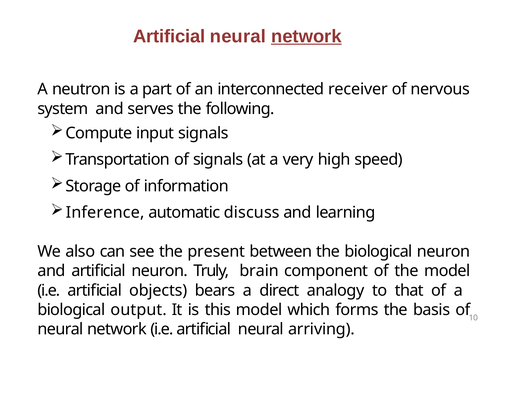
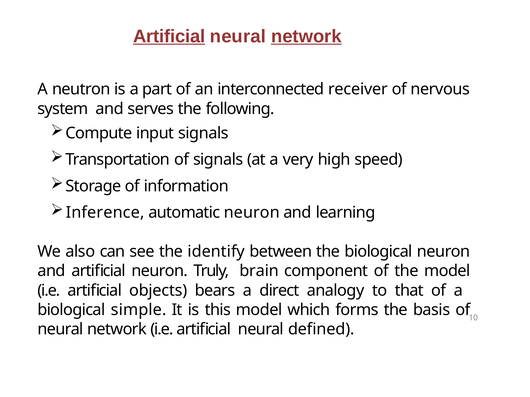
Artificial at (169, 36) underline: none -> present
automatic discuss: discuss -> neuron
present: present -> identify
output: output -> simple
arriving: arriving -> defined
